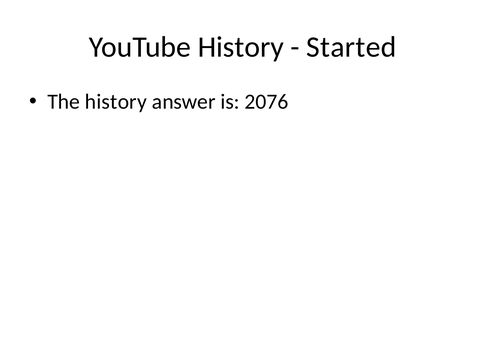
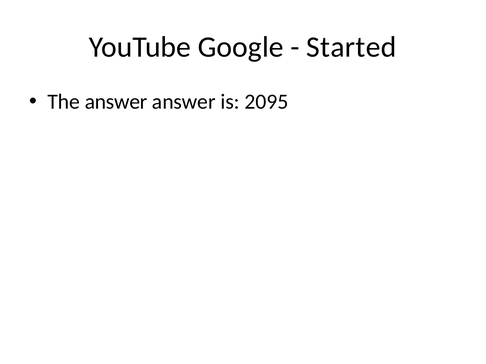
YouTube History: History -> Google
The history: history -> answer
2076: 2076 -> 2095
